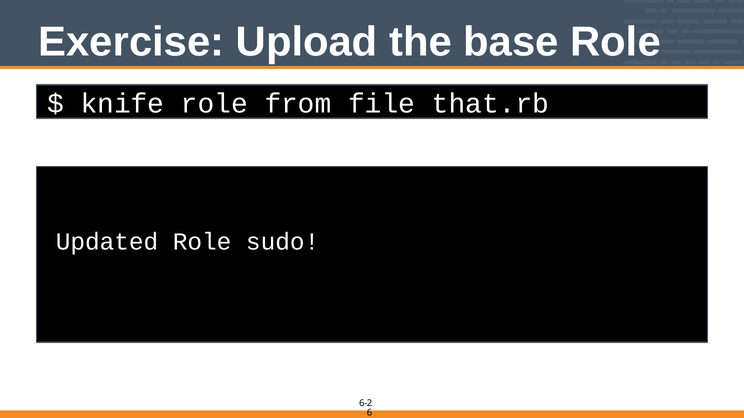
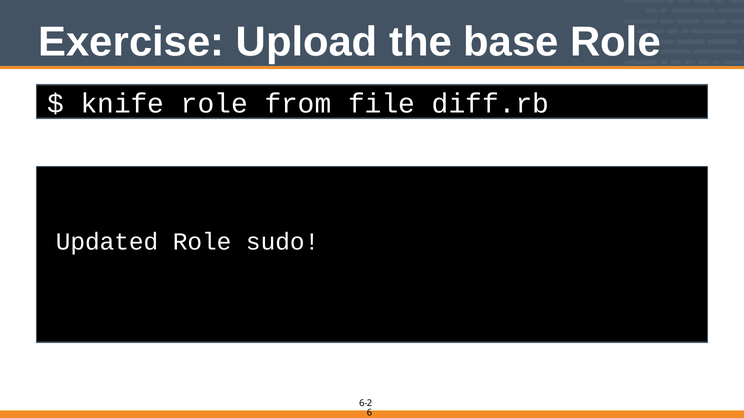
that.rb: that.rb -> diff.rb
